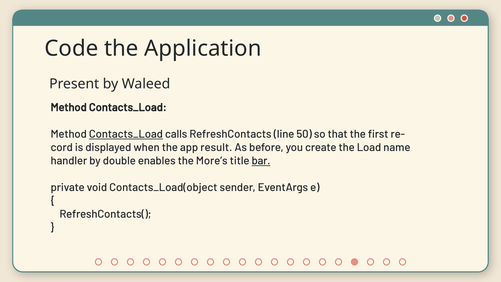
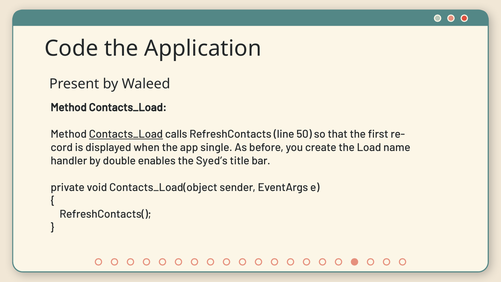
result: result -> single
More’s: More’s -> Syed’s
bar underline: present -> none
